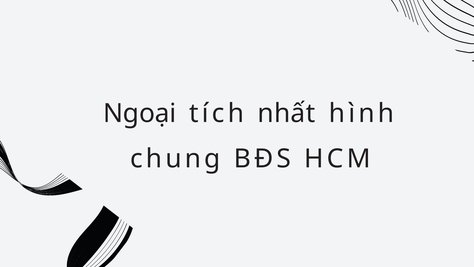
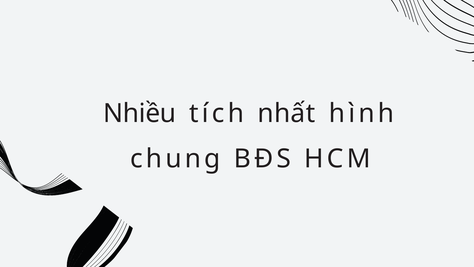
Ngoại: Ngoại -> Nhiều
